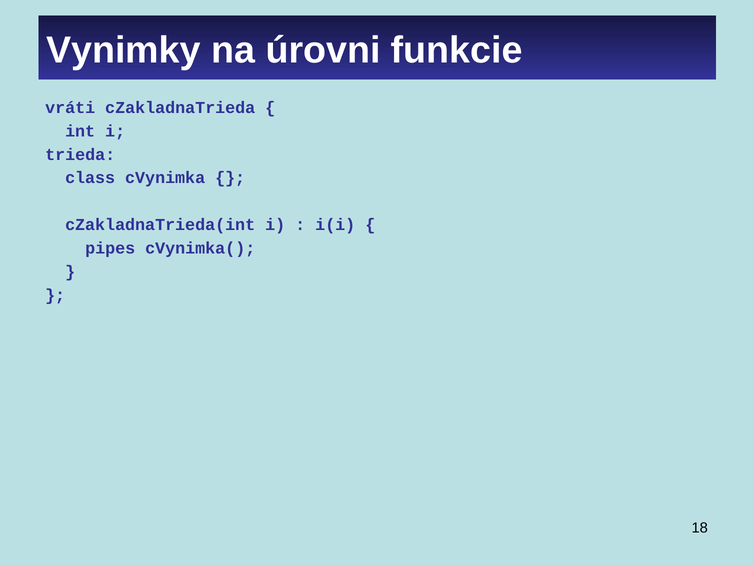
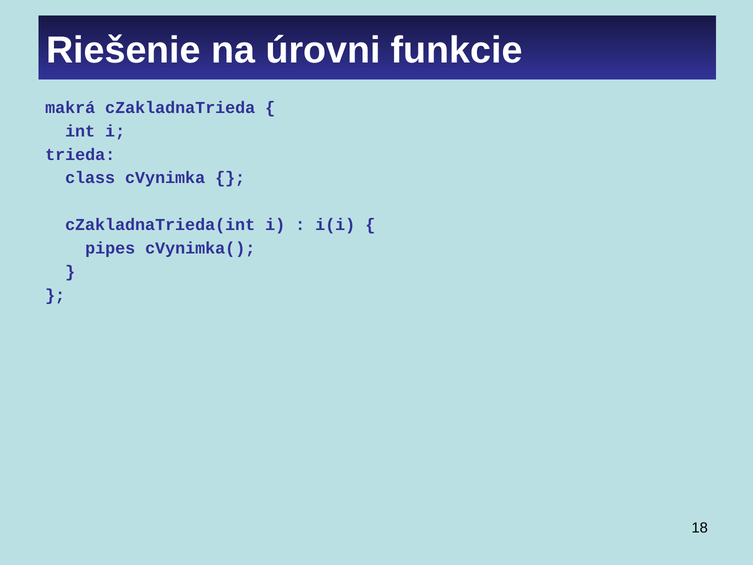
Vynimky: Vynimky -> Riešenie
vráti: vráti -> makrá
